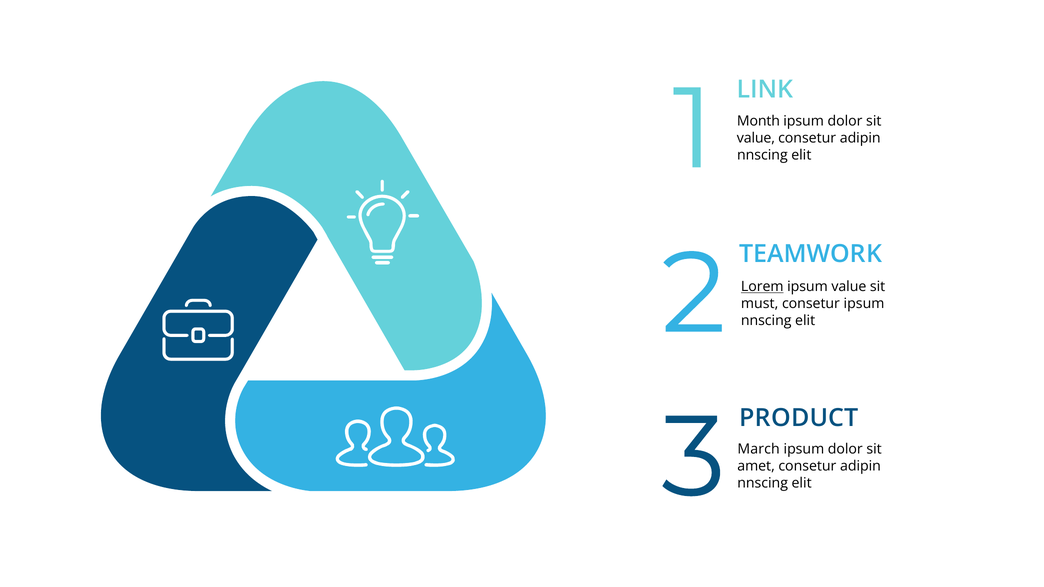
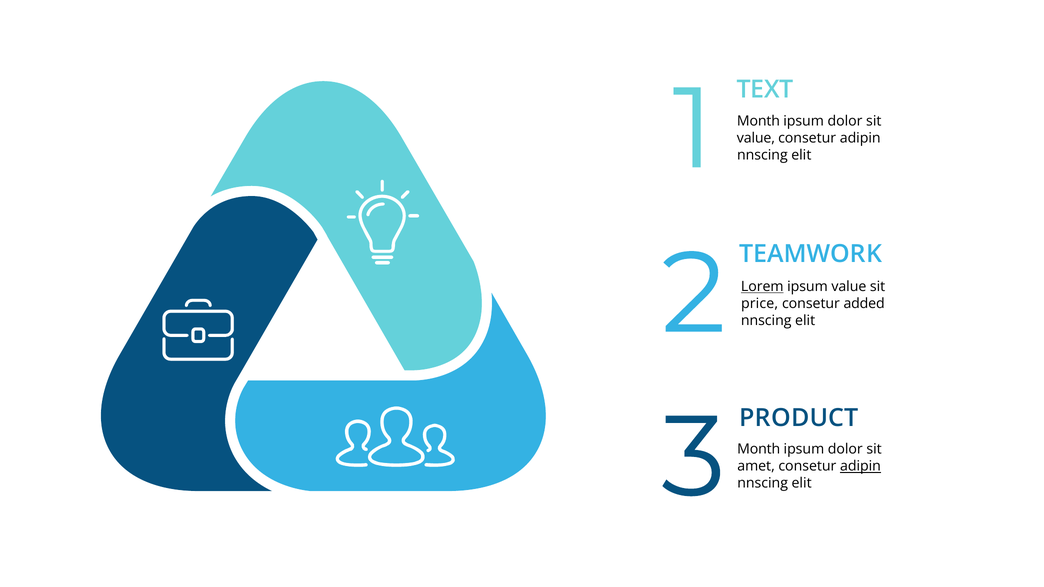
LINK: LINK -> TEXT
must: must -> price
consetur ipsum: ipsum -> added
March at (759, 449): March -> Month
adipin at (860, 466) underline: none -> present
